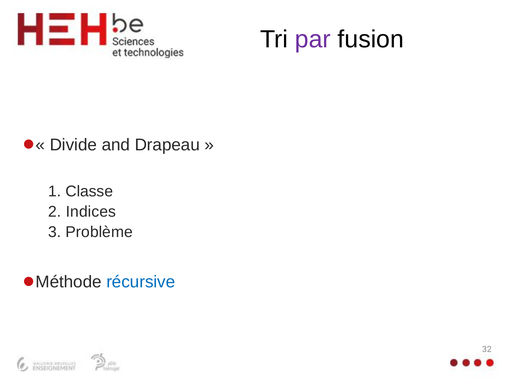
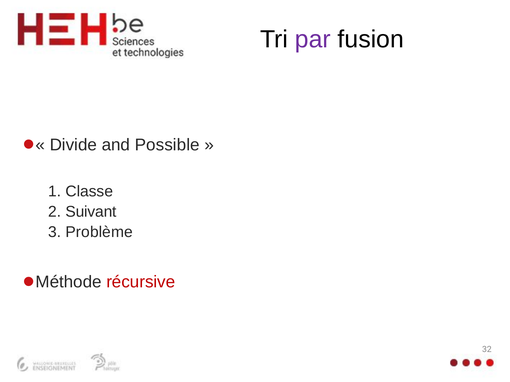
Drapeau: Drapeau -> Possible
Indices: Indices -> Suivant
récursive colour: blue -> red
